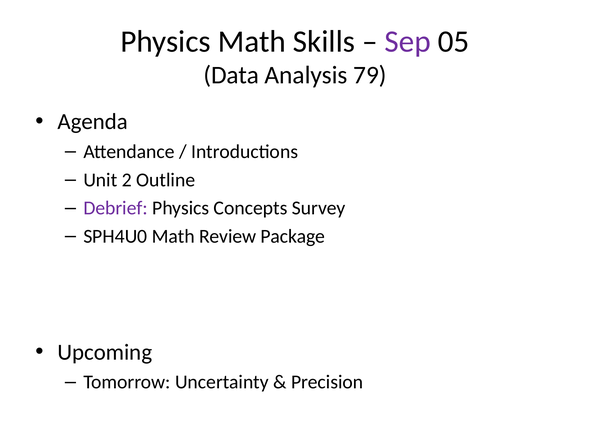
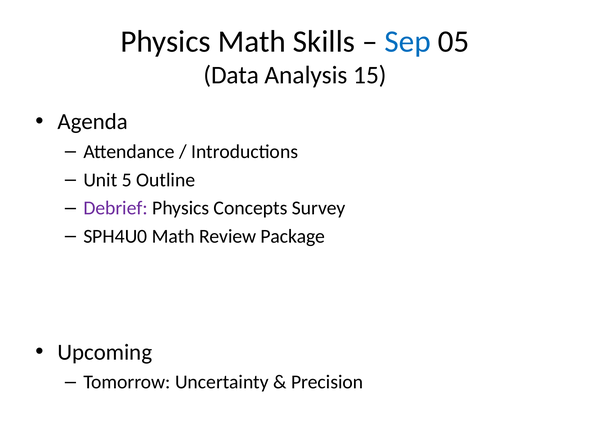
Sep colour: purple -> blue
79: 79 -> 15
2: 2 -> 5
